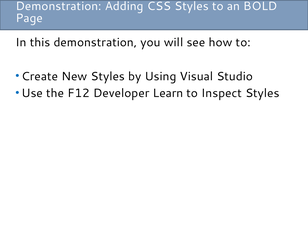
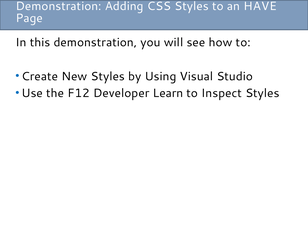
BOLD: BOLD -> HAVE
